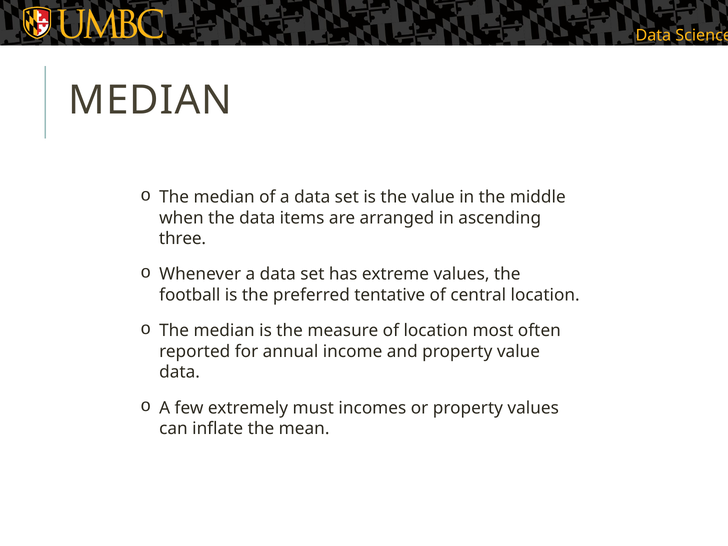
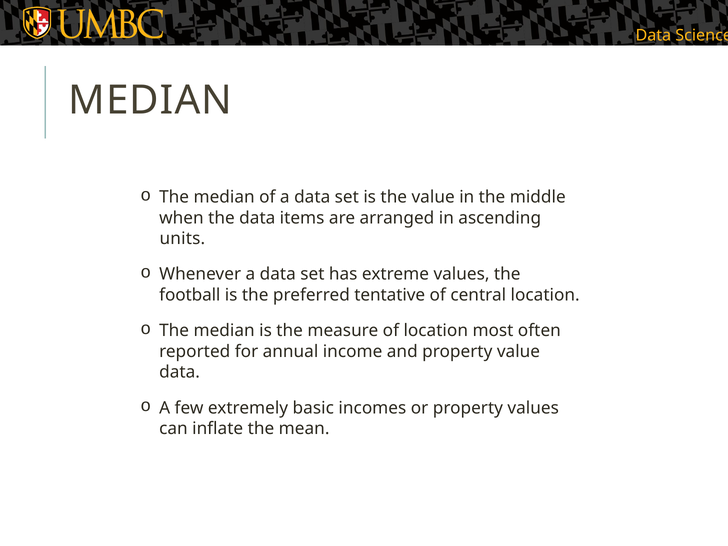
three: three -> units
must: must -> basic
